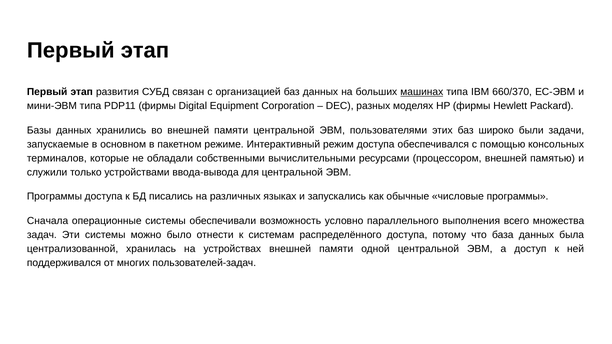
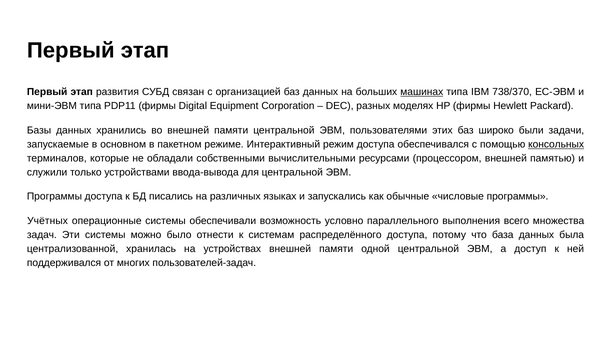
660/370: 660/370 -> 738/370
консольных underline: none -> present
Сначала: Сначала -> Учётных
